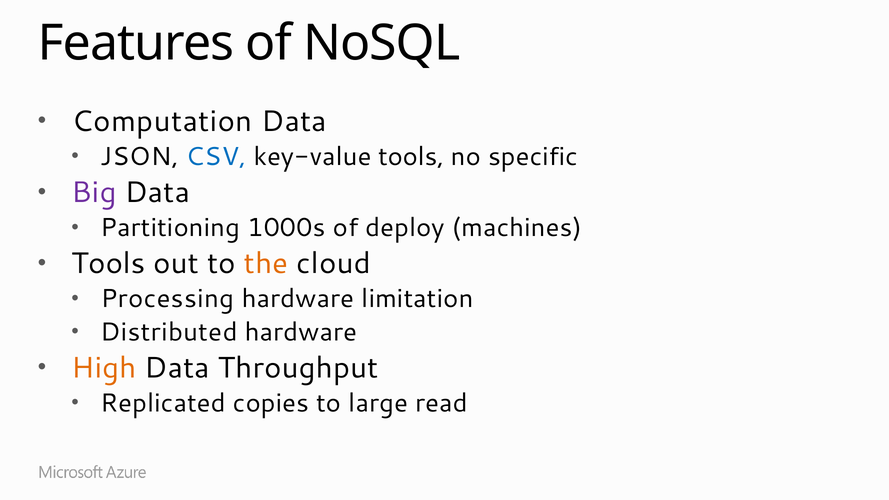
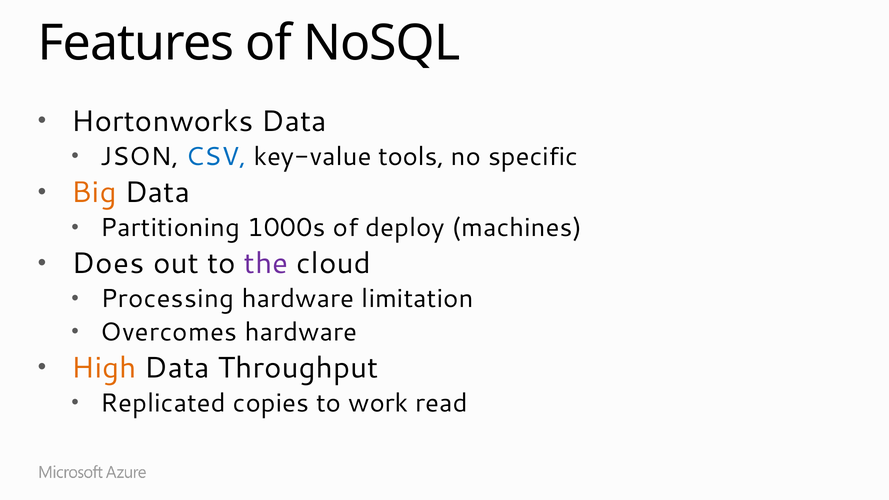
Computation: Computation -> Hortonworks
Big colour: purple -> orange
Tools at (108, 264): Tools -> Does
the colour: orange -> purple
Distributed: Distributed -> Overcomes
large: large -> work
